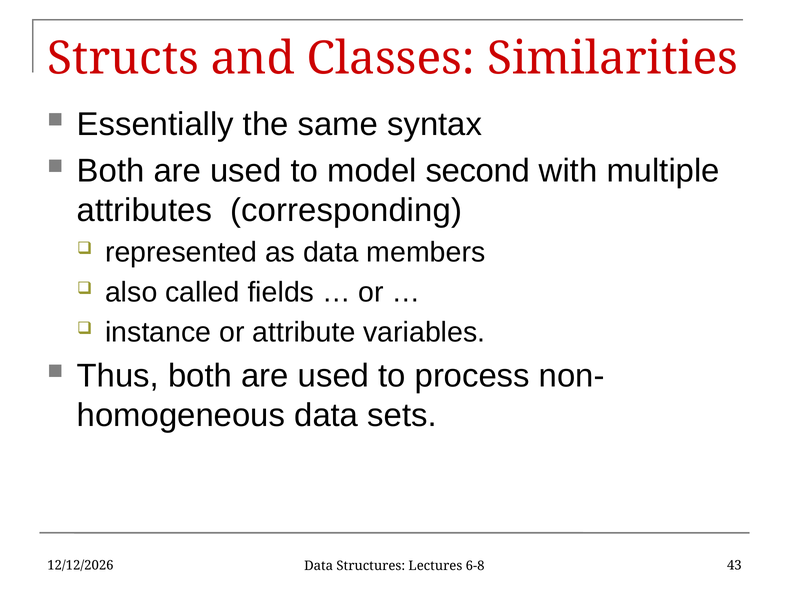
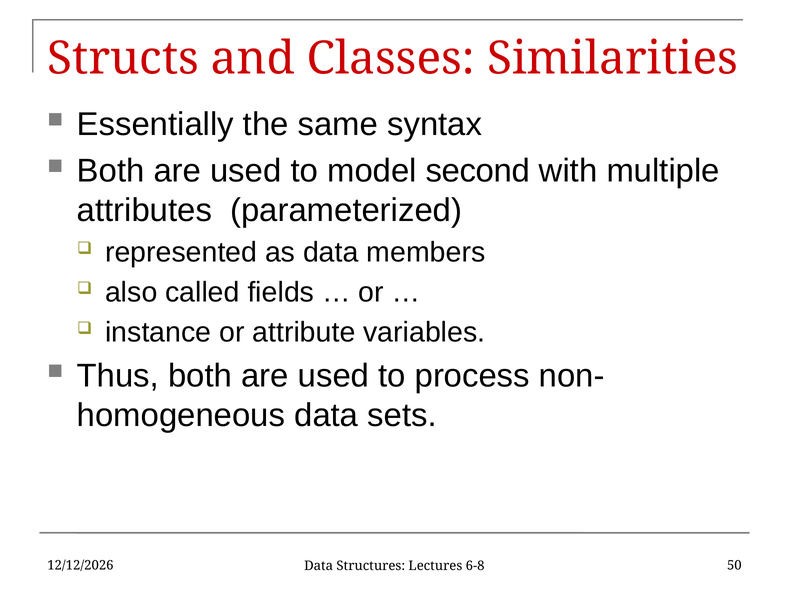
corresponding: corresponding -> parameterized
43: 43 -> 50
